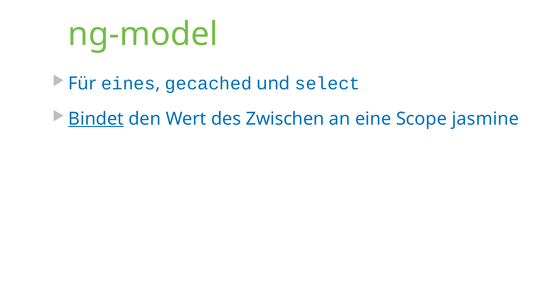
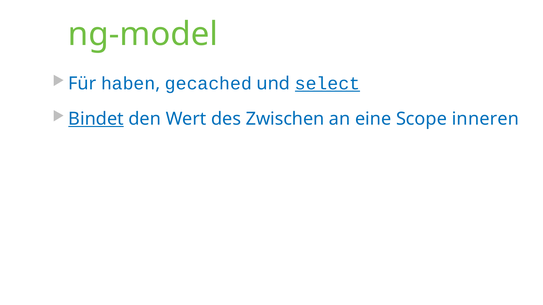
eines: eines -> haben
select underline: none -> present
jasmine: jasmine -> inneren
